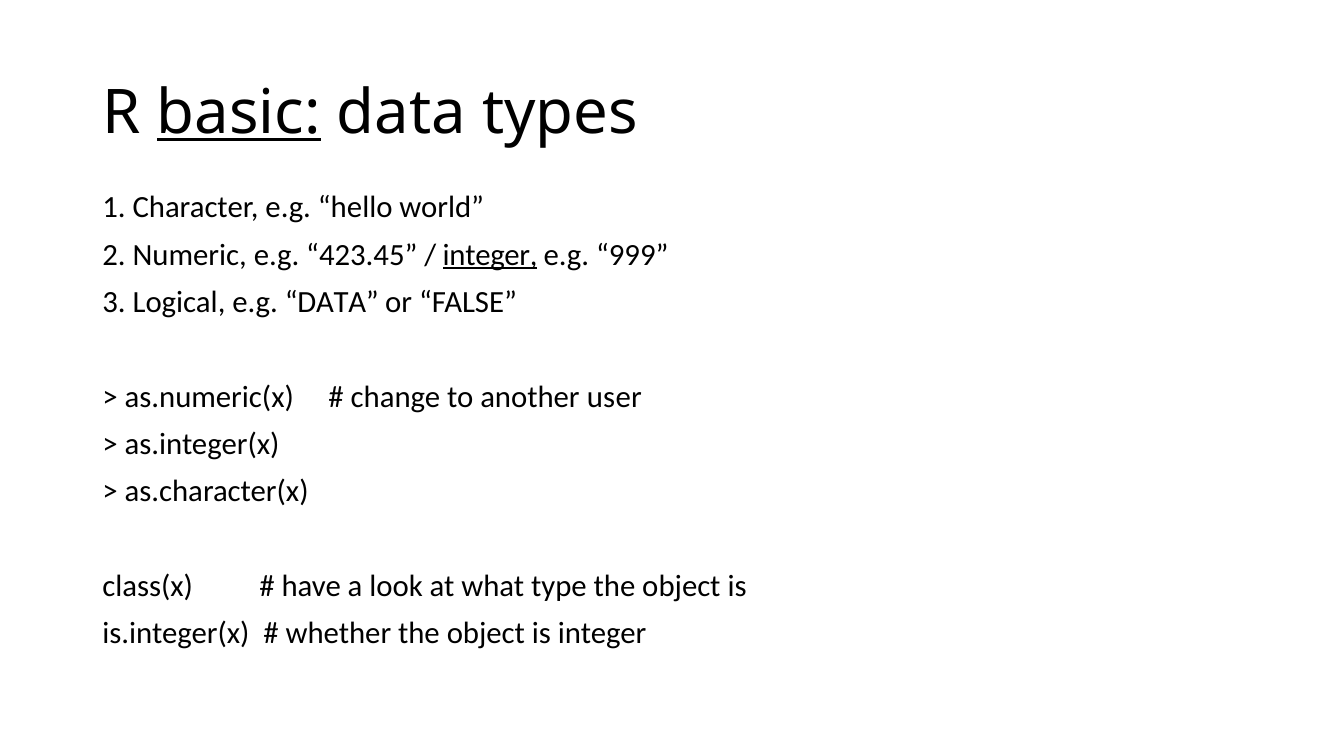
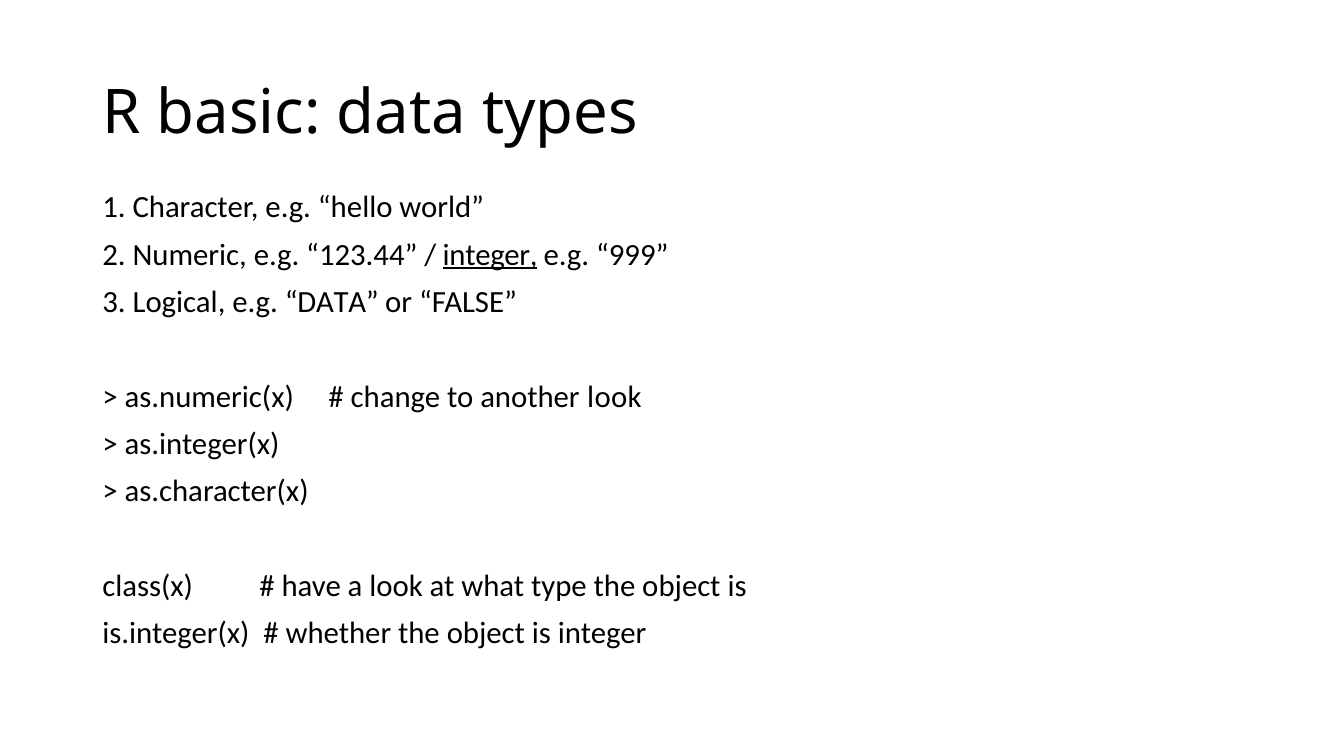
basic underline: present -> none
423.45: 423.45 -> 123.44
another user: user -> look
